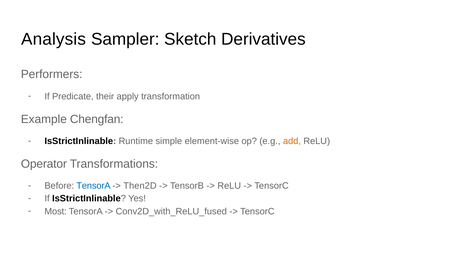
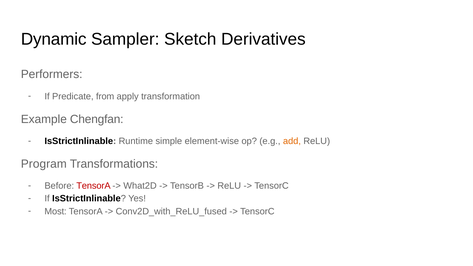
Analysis: Analysis -> Dynamic
their: their -> from
Operator: Operator -> Program
TensorA at (93, 186) colour: blue -> red
Then2D: Then2D -> What2D
